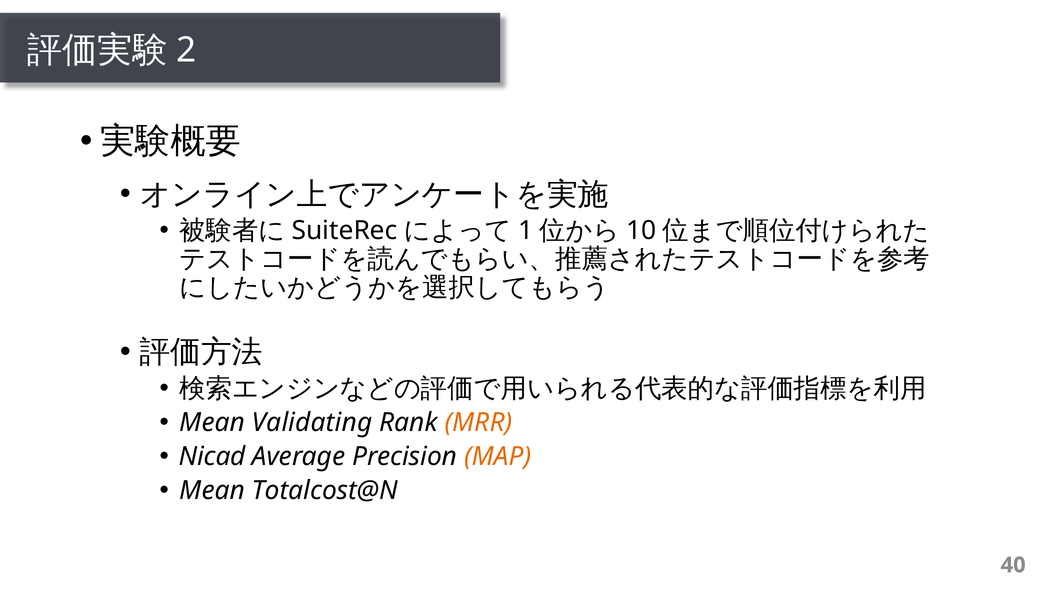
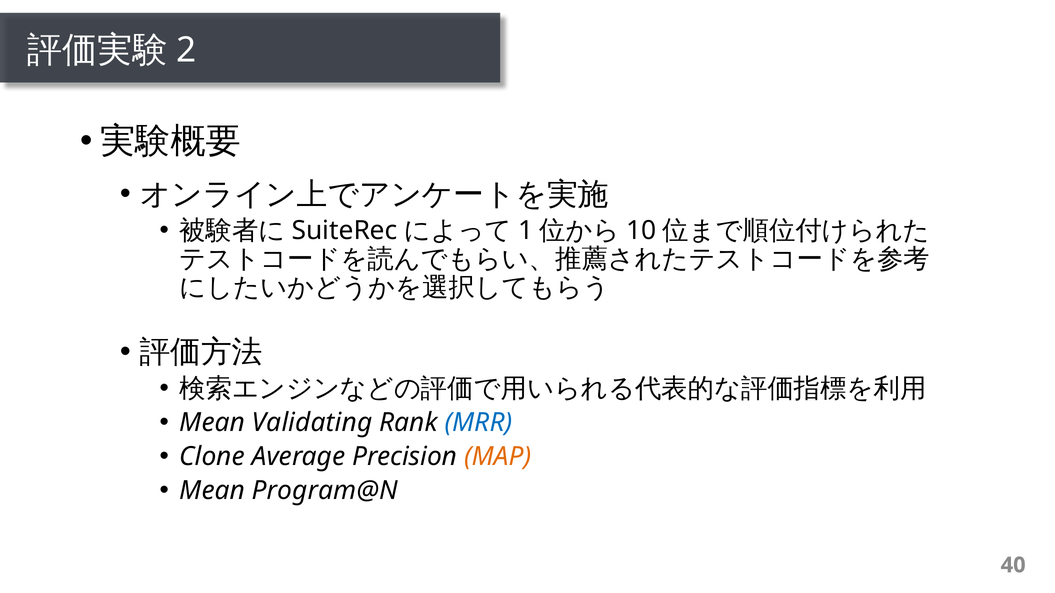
MRR colour: orange -> blue
Nicad: Nicad -> Clone
Totalcost@N: Totalcost@N -> Program@N
